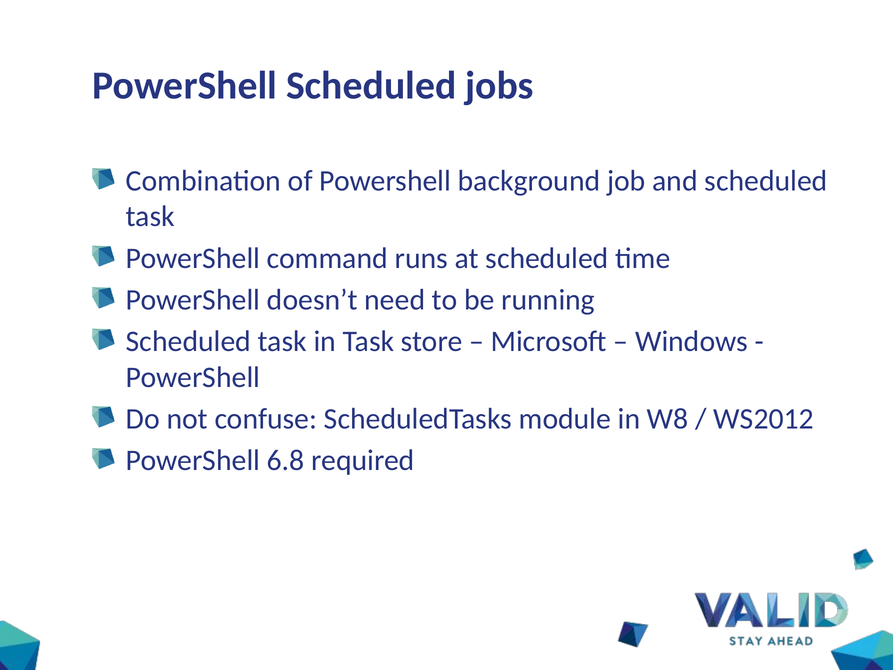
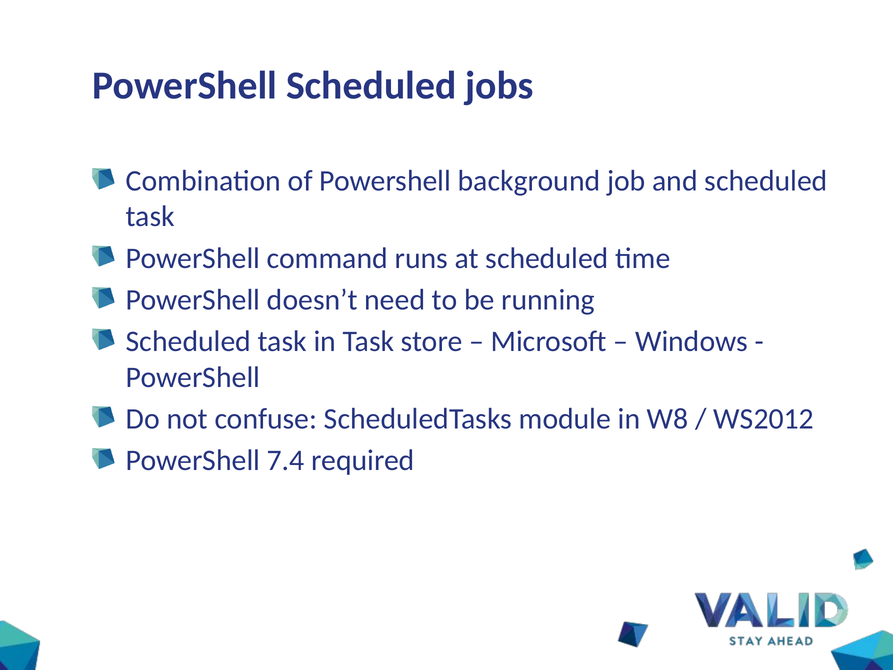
6.8: 6.8 -> 7.4
